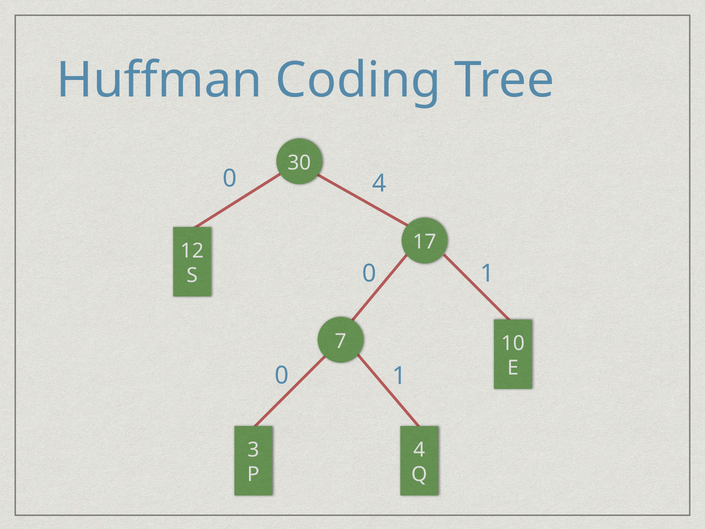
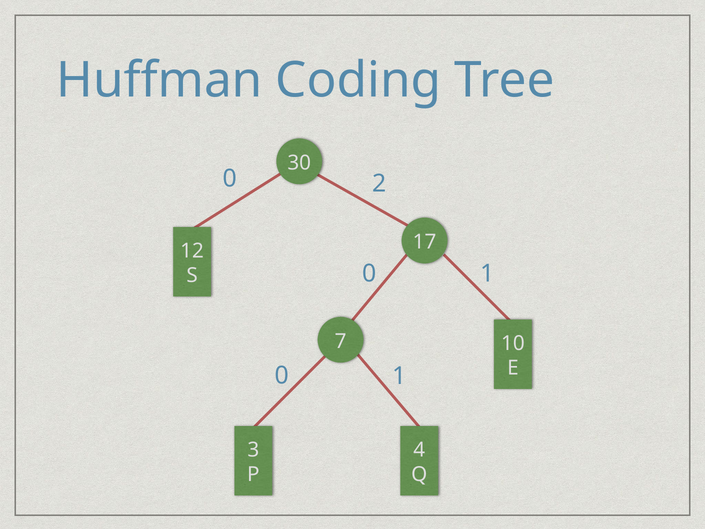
0 4: 4 -> 2
